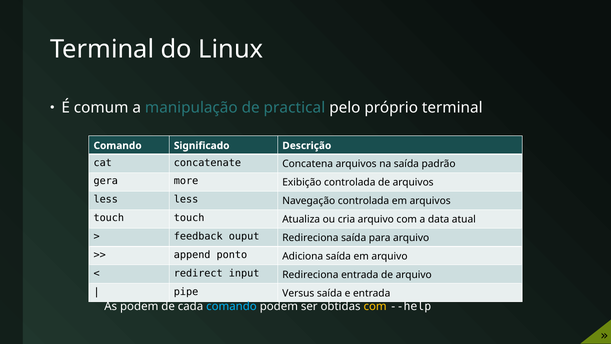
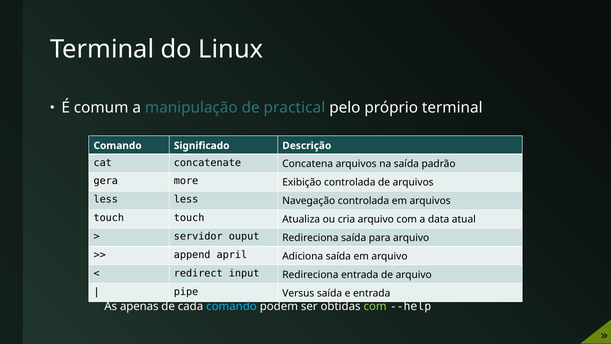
feedback: feedback -> servidor
ponto: ponto -> april
As podem: podem -> apenas
com at (375, 306) colour: yellow -> light green
